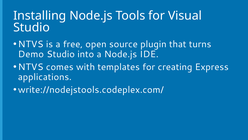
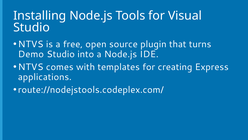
write://nodejstools.codeplex.com/: write://nodejstools.codeplex.com/ -> route://nodejstools.codeplex.com/
